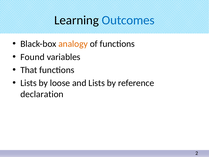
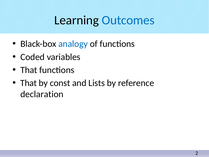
analogy colour: orange -> blue
Found: Found -> Coded
Lists at (29, 83): Lists -> That
loose: loose -> const
